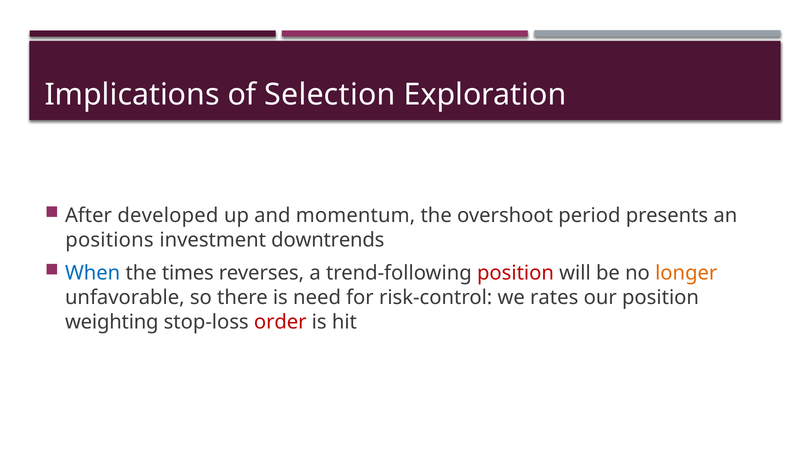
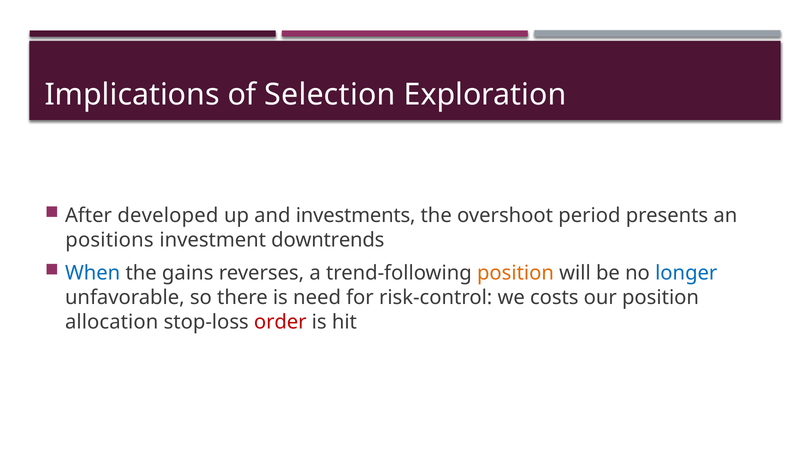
momentum: momentum -> investments
times: times -> gains
position at (515, 273) colour: red -> orange
longer colour: orange -> blue
rates: rates -> costs
weighting: weighting -> allocation
